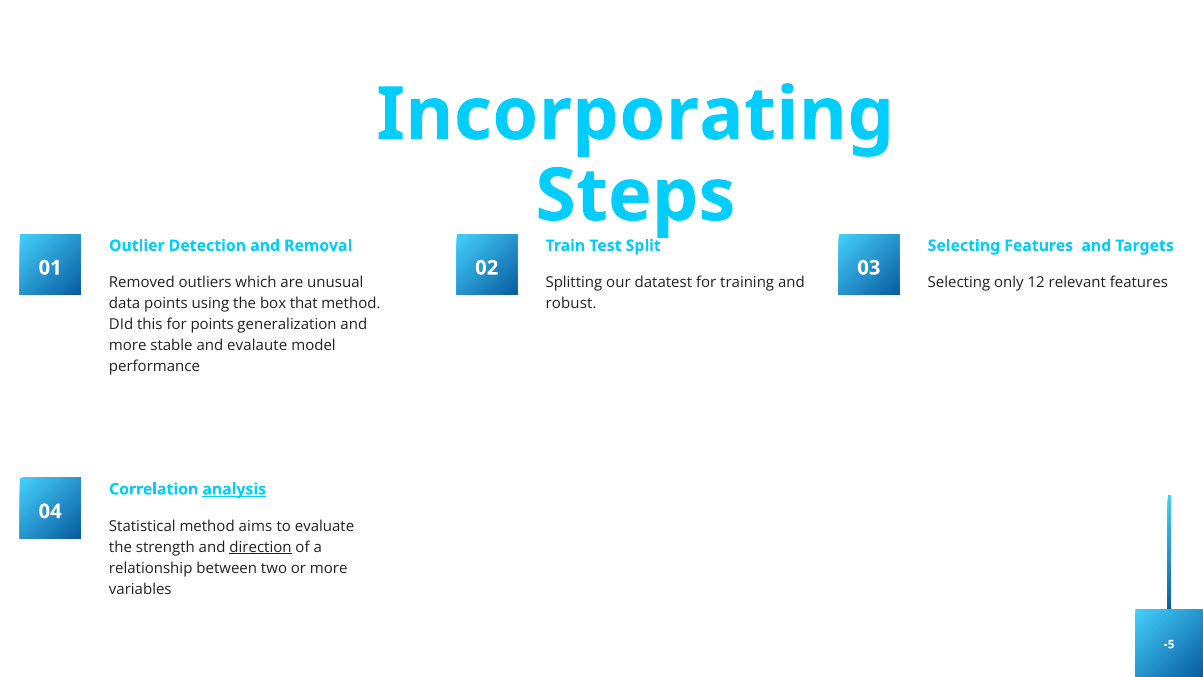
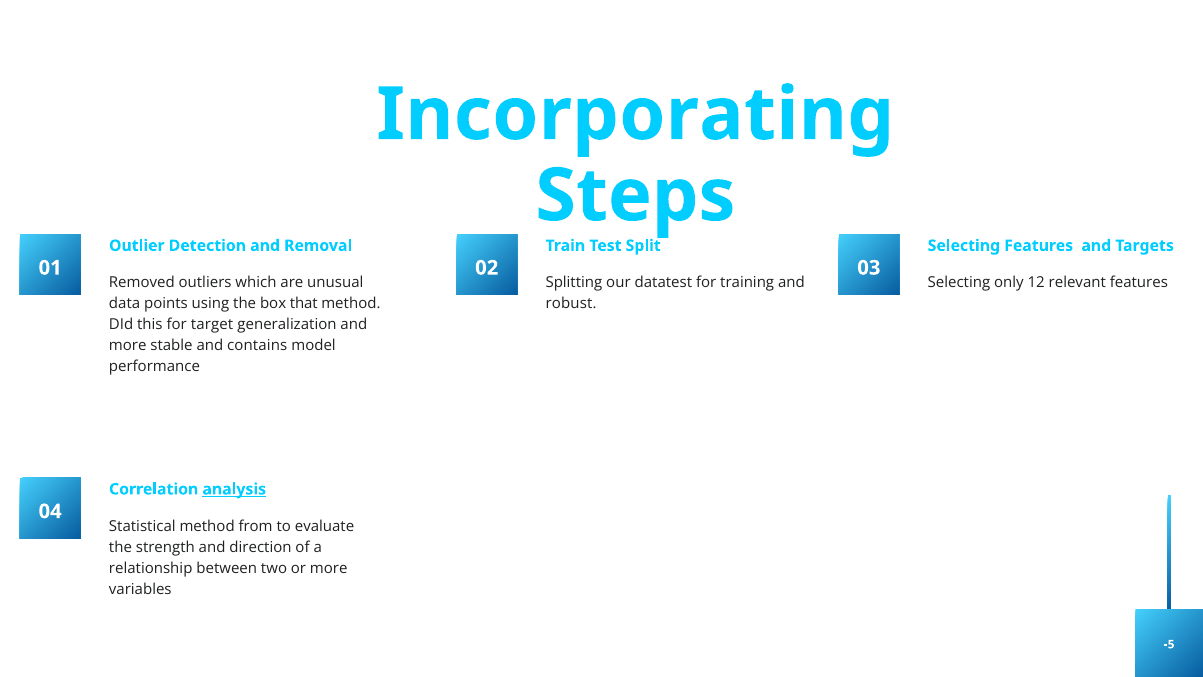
for points: points -> target
evalaute: evalaute -> contains
aims: aims -> from
direction underline: present -> none
